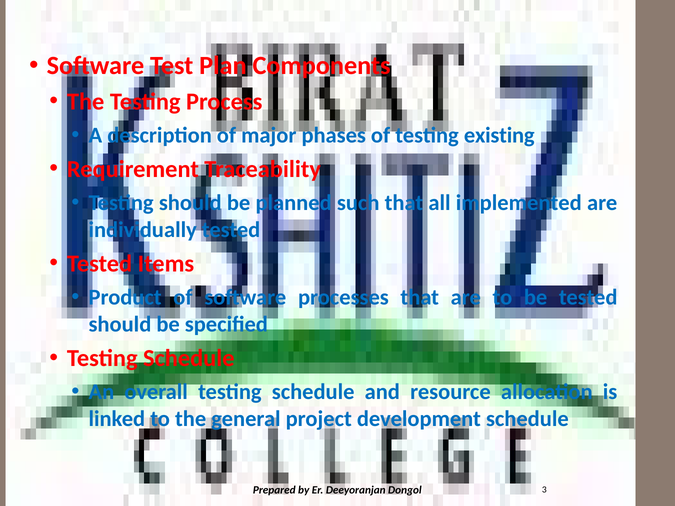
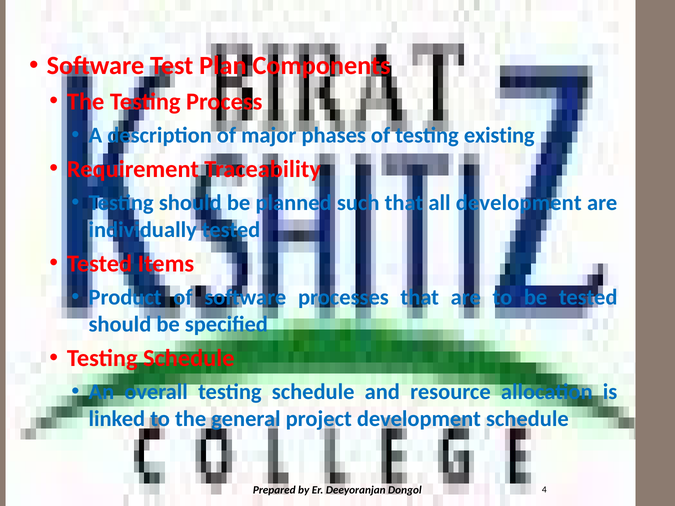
all implemented: implemented -> development
3: 3 -> 4
